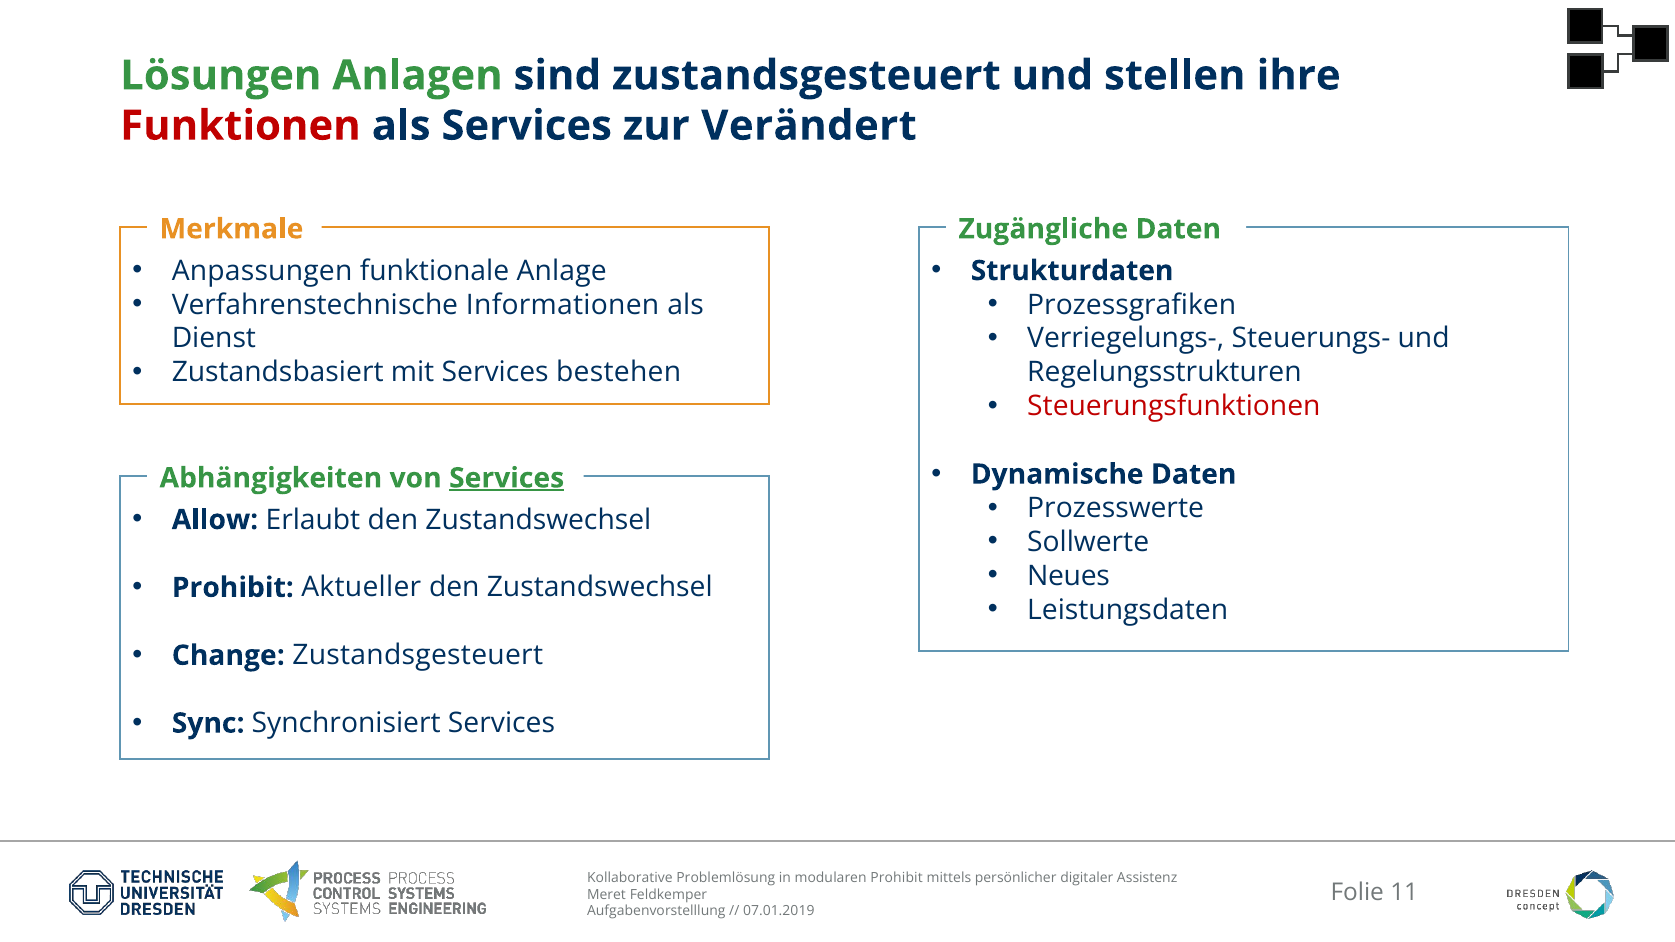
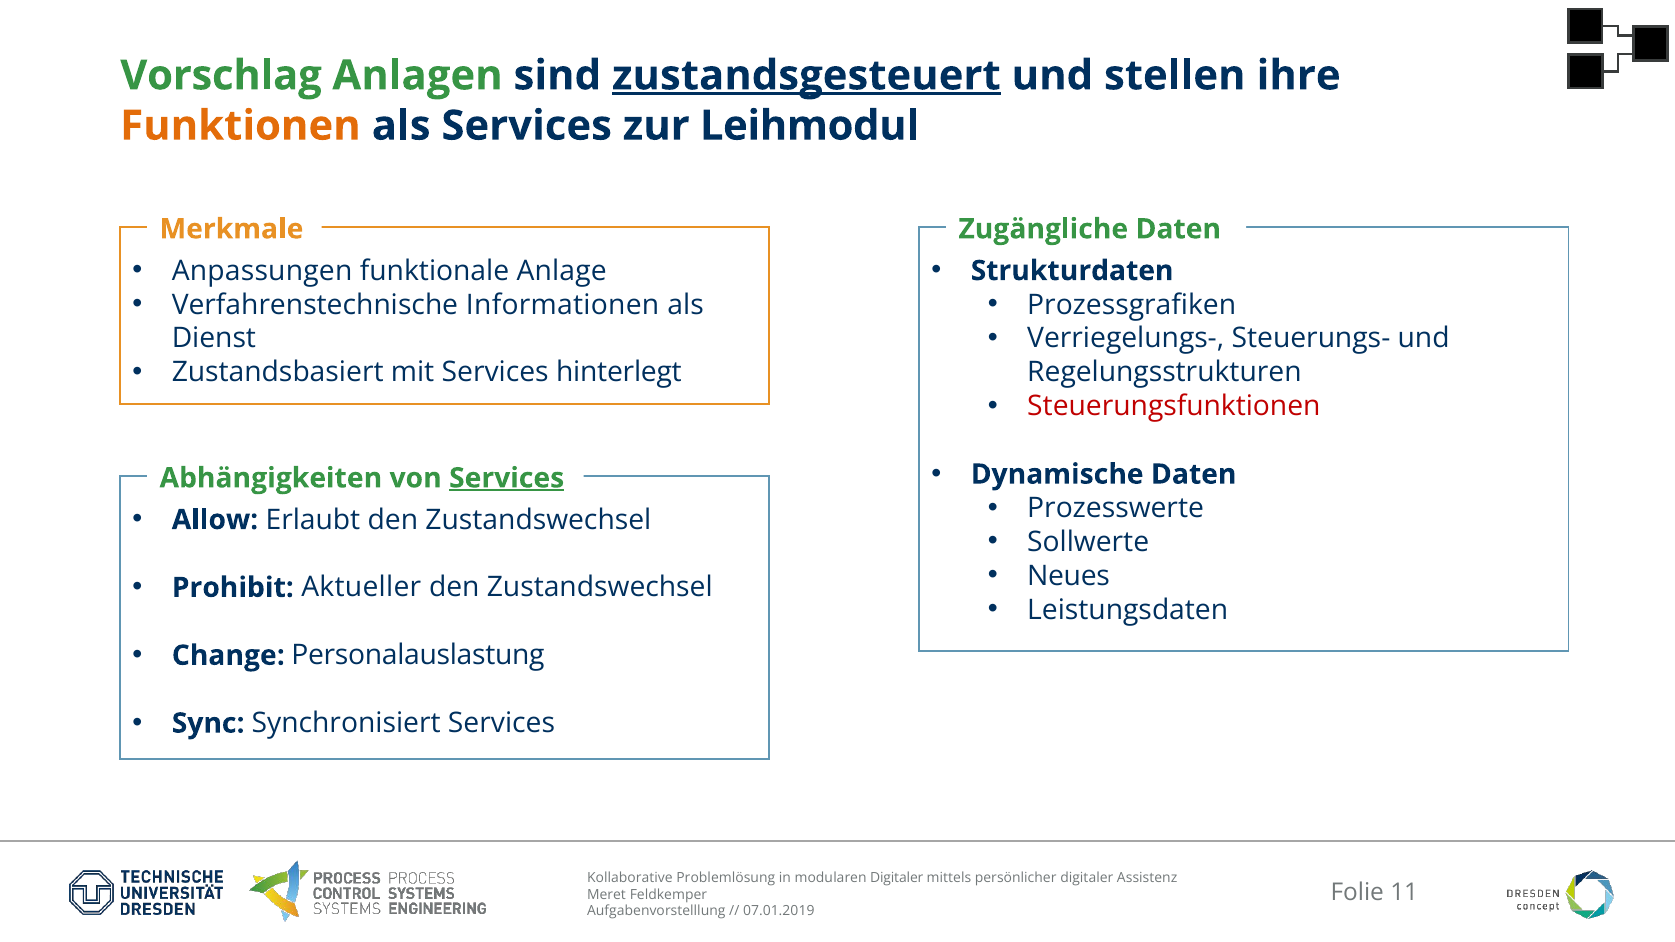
Lösungen: Lösungen -> Vorschlag
zustandsgesteuert at (806, 76) underline: none -> present
Funktionen colour: red -> orange
Verändert: Verändert -> Leihmodul
bestehen: bestehen -> hinterlegt
Change Zustandsgesteuert: Zustandsgesteuert -> Personalauslastung
Prohibit at (897, 878): Prohibit -> Digitaler
